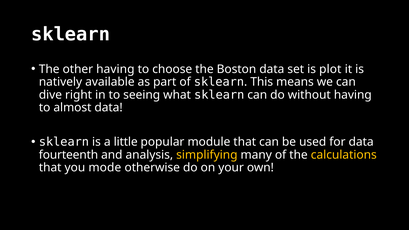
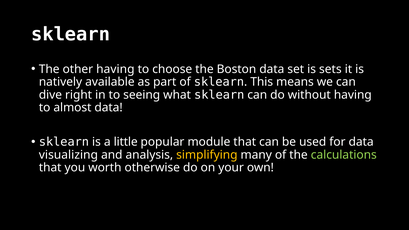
plot: plot -> sets
fourteenth: fourteenth -> visualizing
calculations colour: yellow -> light green
mode: mode -> worth
